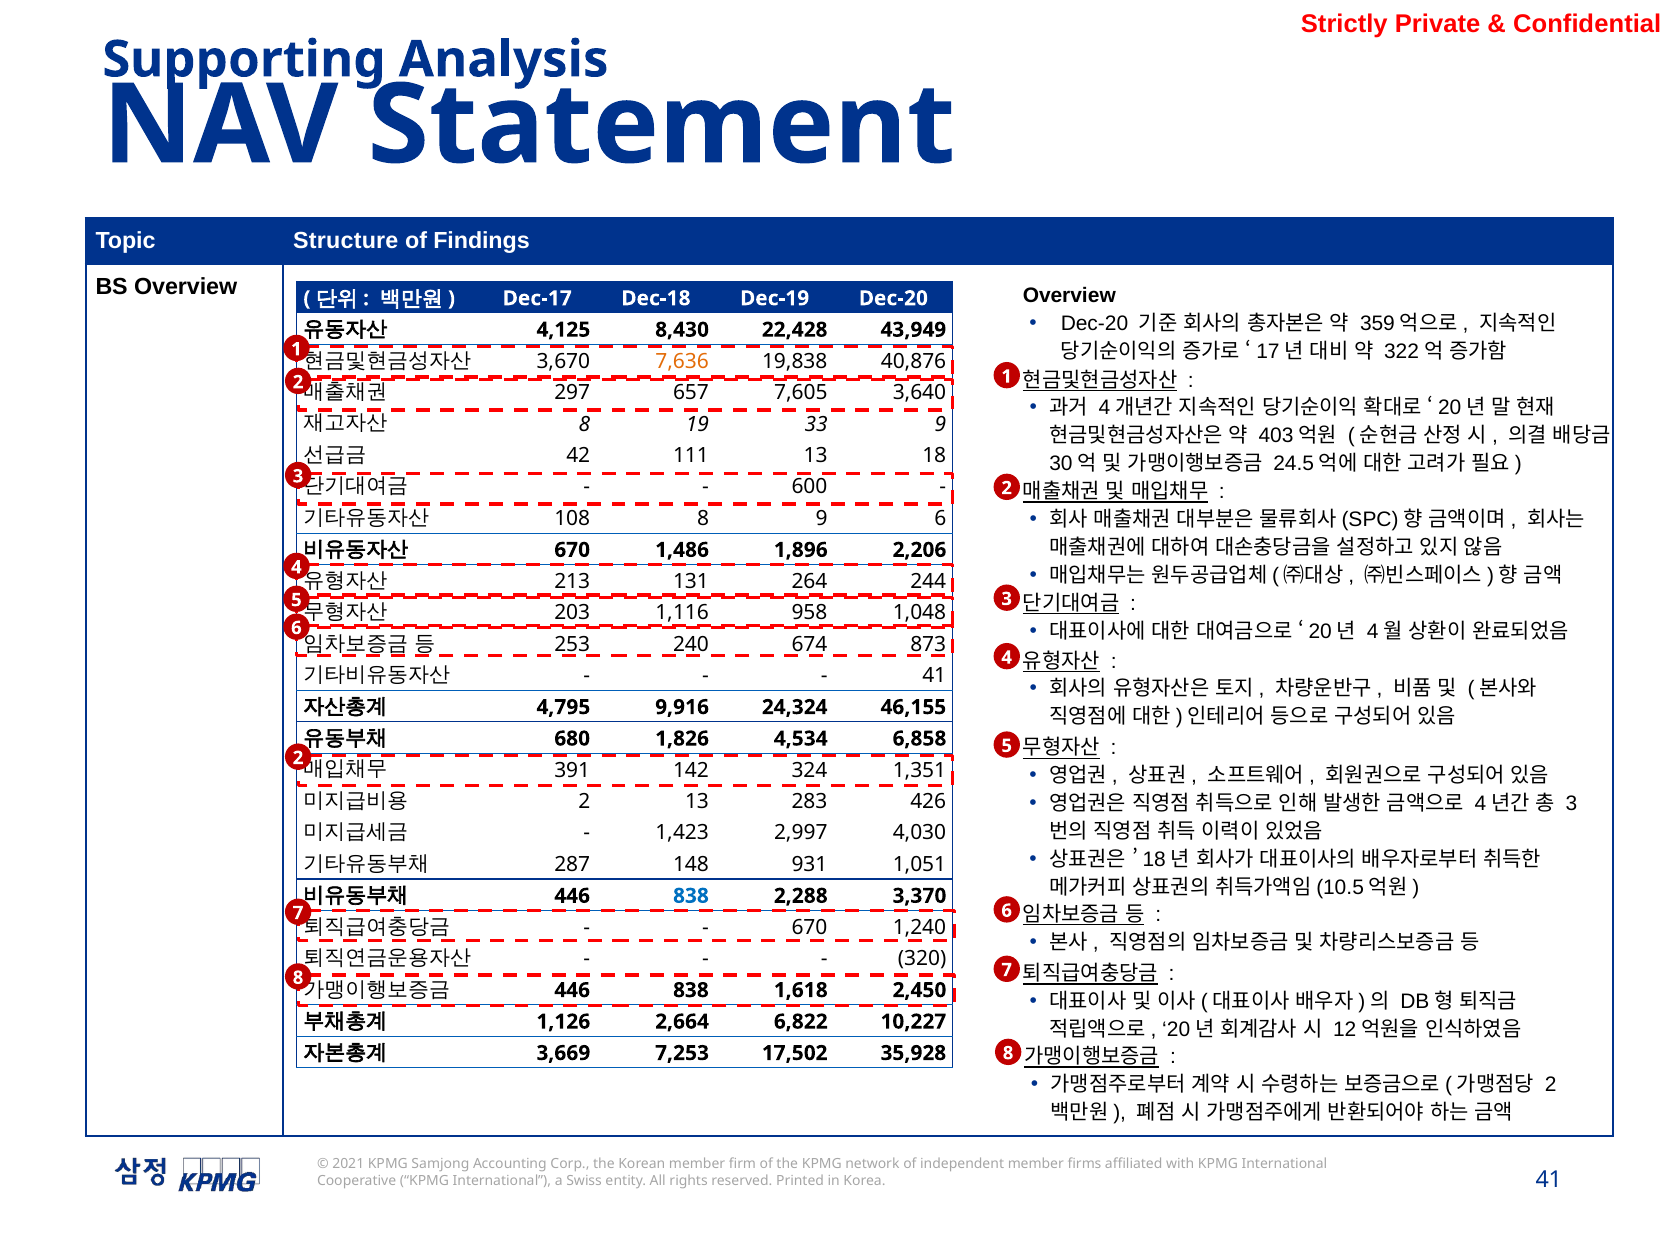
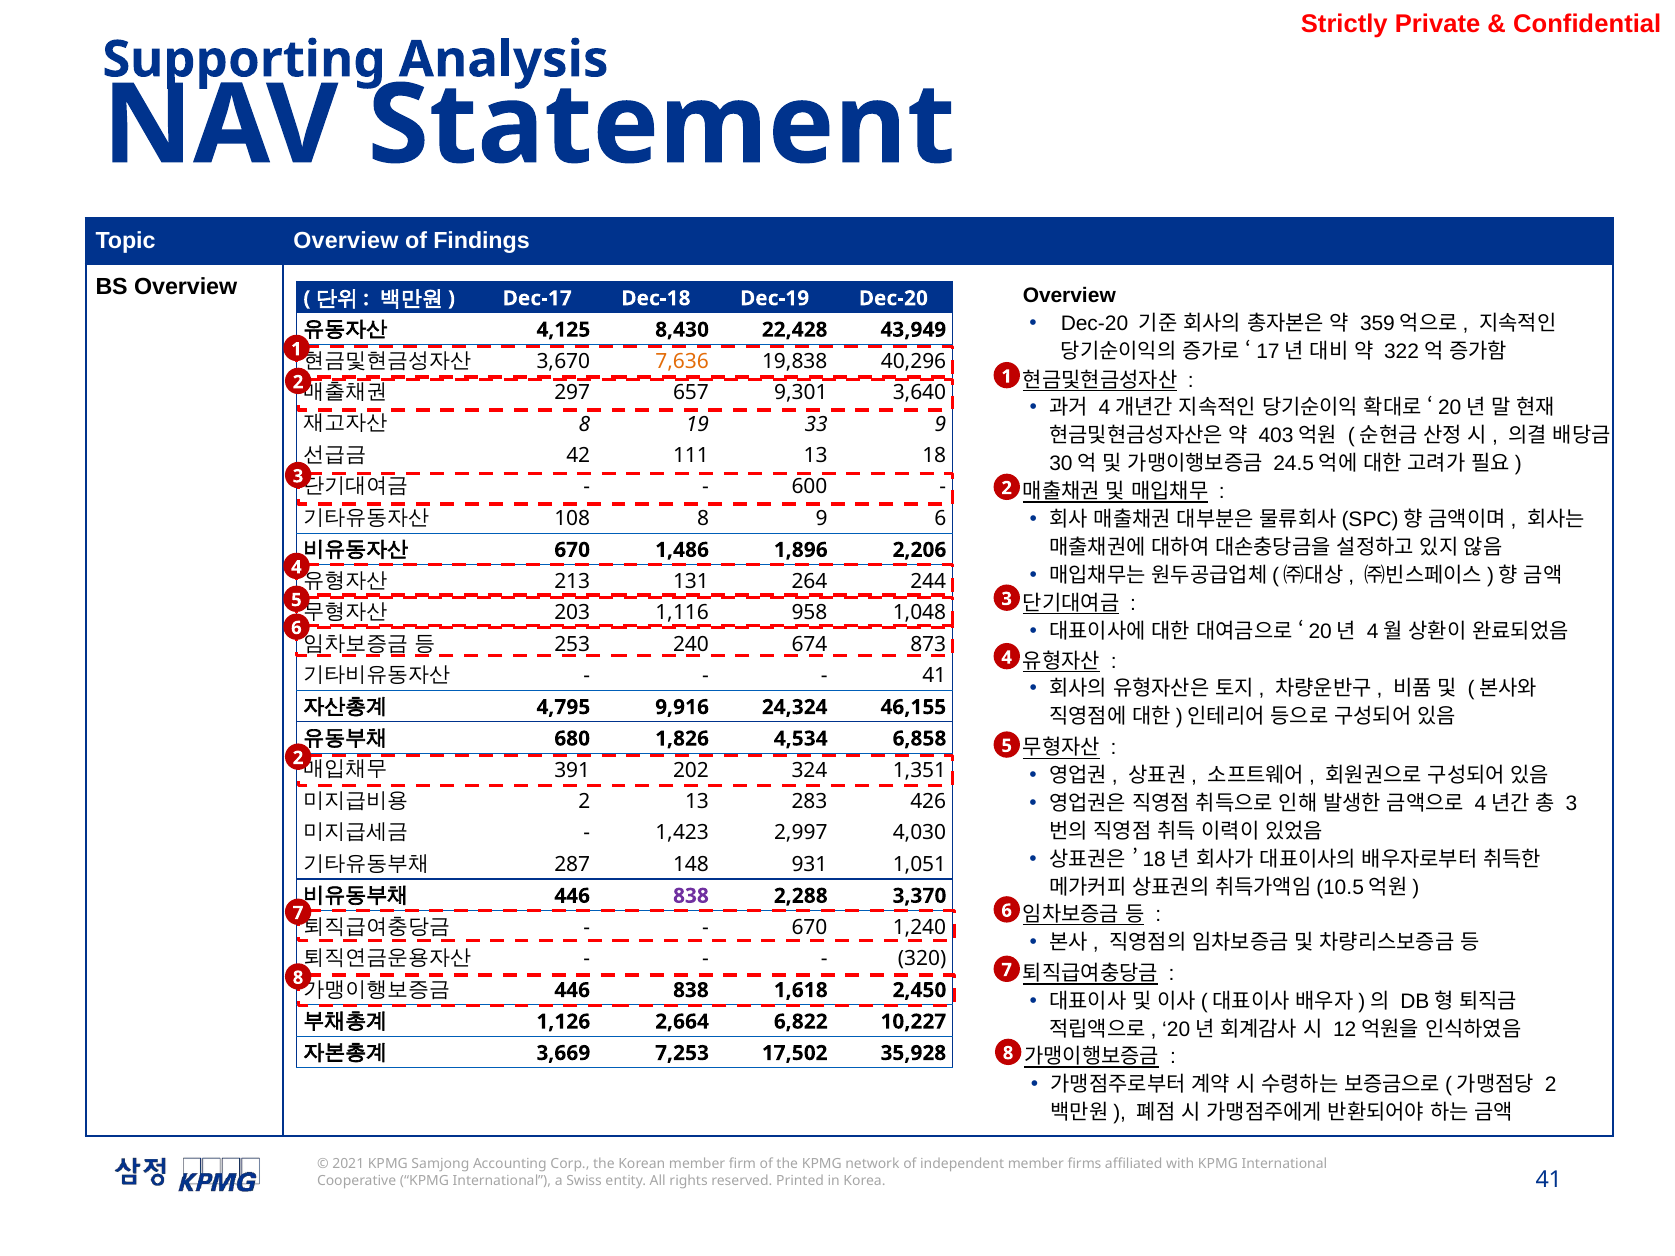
Topic Structure: Structure -> Overview
40,876: 40,876 -> 40,296
7,605: 7,605 -> 9,301
142: 142 -> 202
838 at (691, 896) colour: blue -> purple
